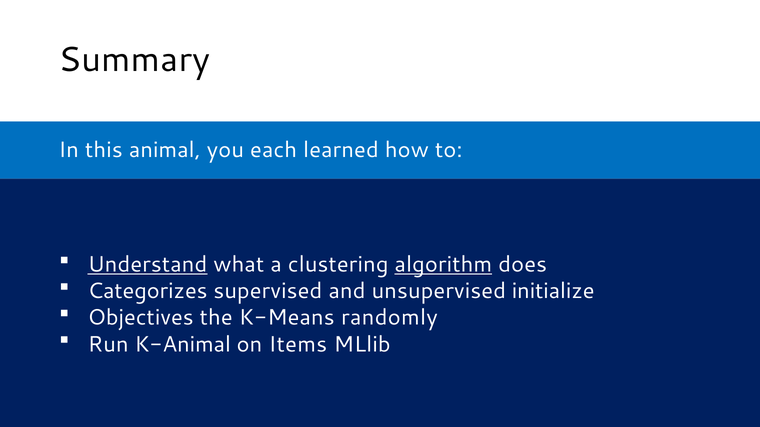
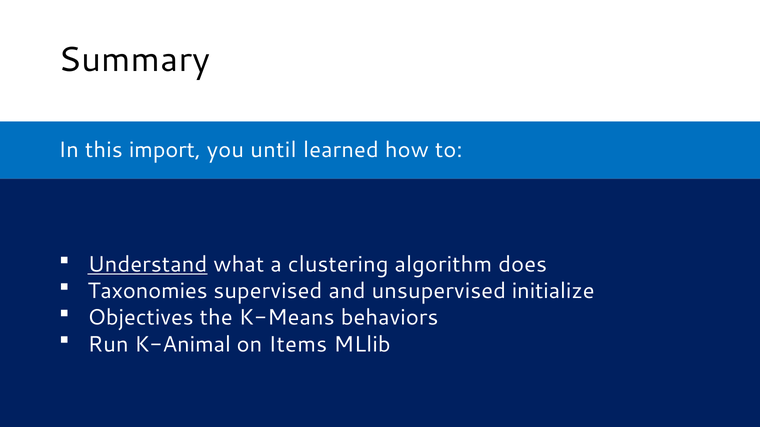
animal: animal -> import
each: each -> until
algorithm underline: present -> none
Categorizes: Categorizes -> Taxonomies
randomly: randomly -> behaviors
